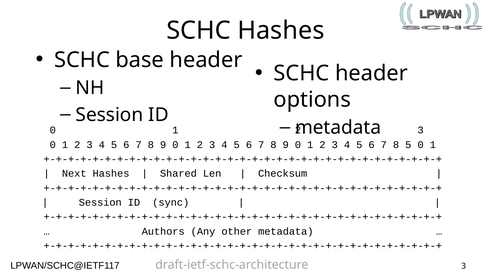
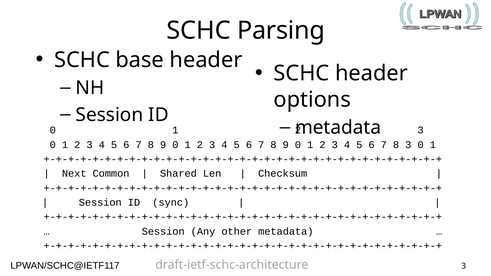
SCHC Hashes: Hashes -> Parsing
8 5: 5 -> 3
Next Hashes: Hashes -> Common
Authors at (163, 232): Authors -> Session
